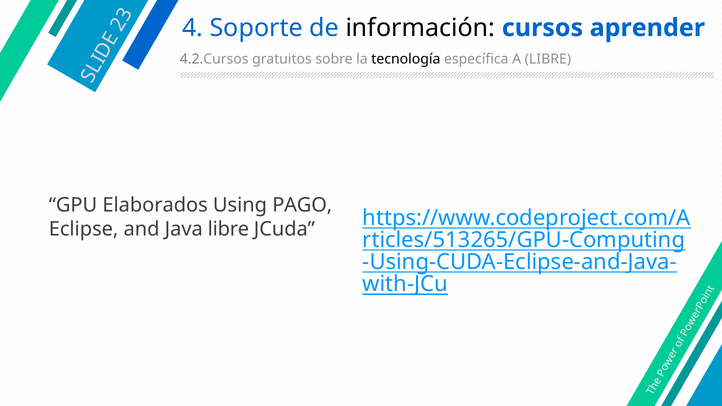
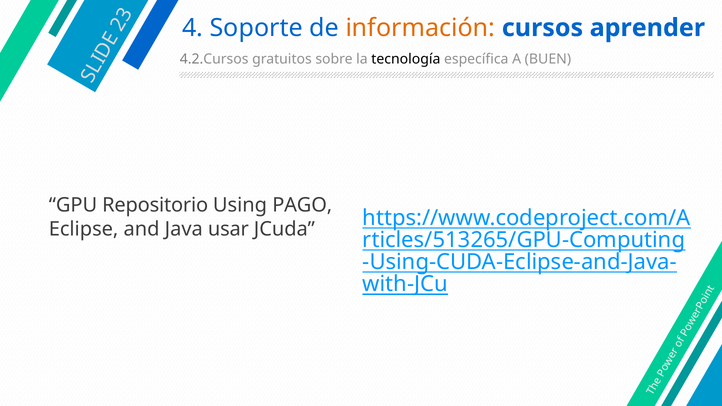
información colour: black -> orange
A LIBRE: LIBRE -> BUEN
Elaborados: Elaborados -> Repositorio
Java libre: libre -> usar
